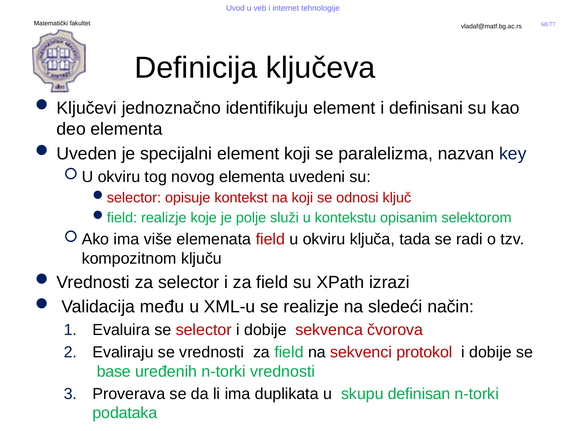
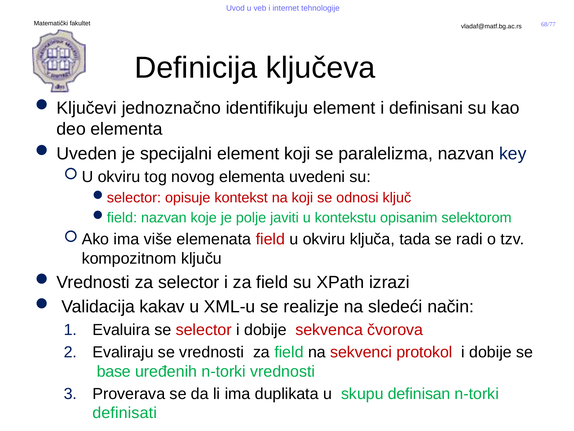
realizje at (164, 218): realizje -> nazvan
služi: služi -> javiti
među: među -> kakav
podataka: podataka -> definisati
